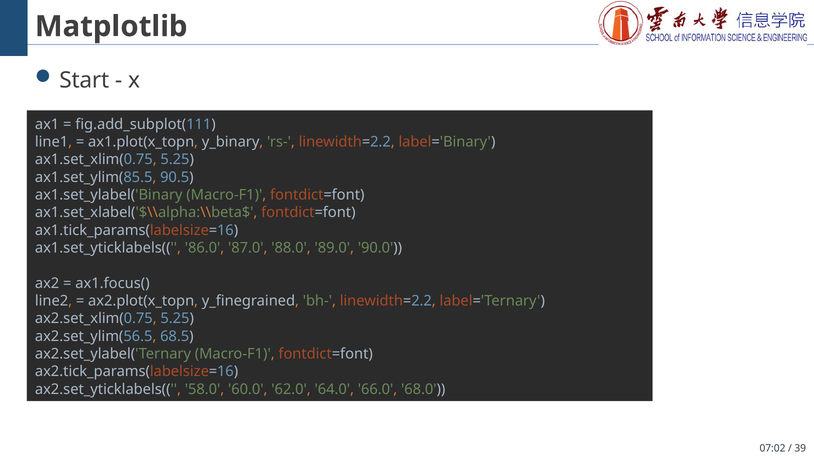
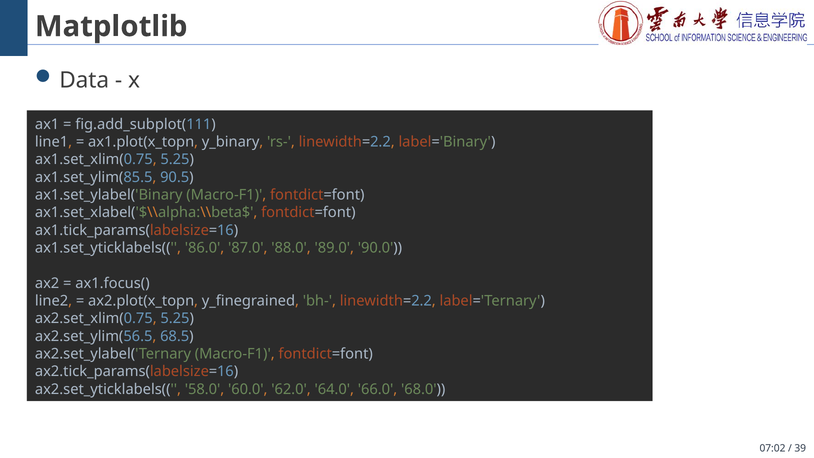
Start: Start -> Data
